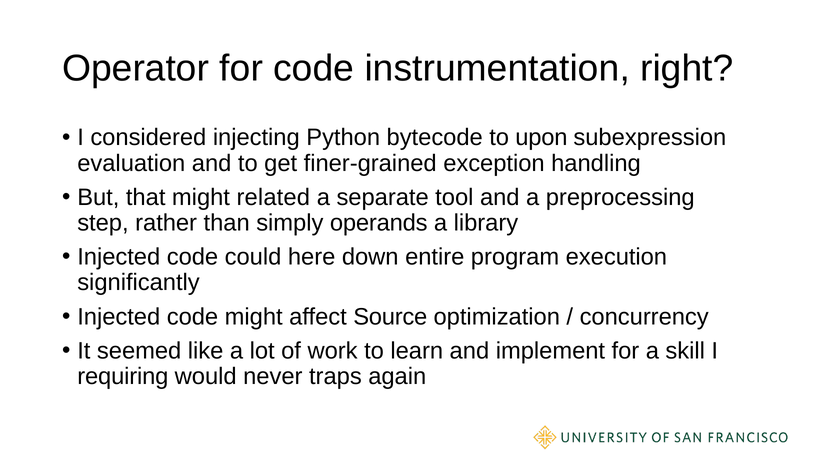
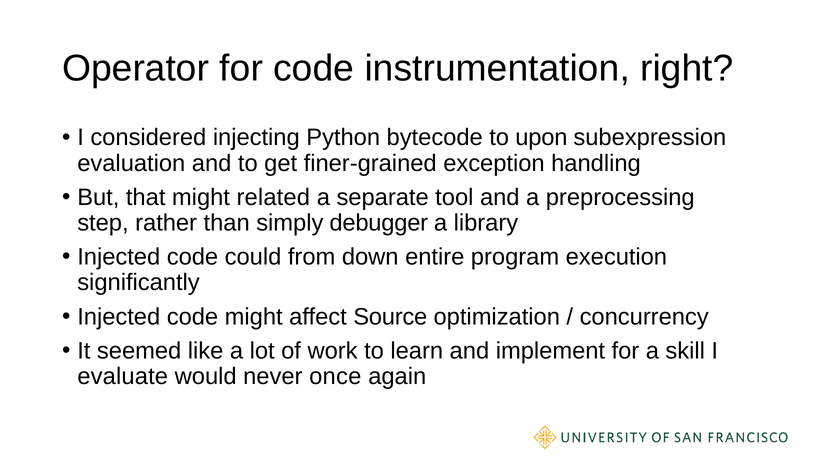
operands: operands -> debugger
here: here -> from
requiring: requiring -> evaluate
traps: traps -> once
